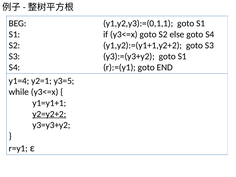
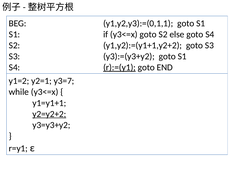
r):=(y1 underline: none -> present
y1=4: y1=4 -> y1=2
y3=5: y3=5 -> y3=7
